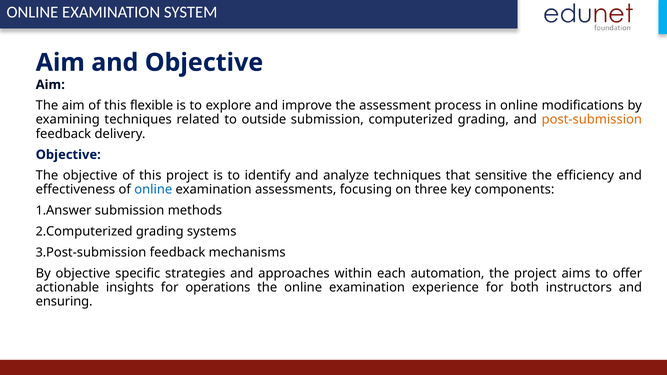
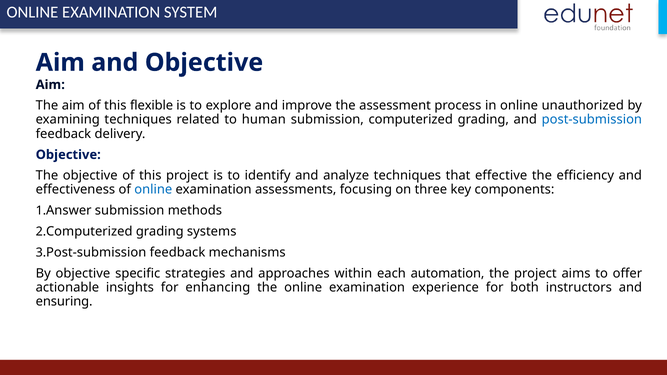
modifications: modifications -> unauthorized
outside: outside -> human
post-submission colour: orange -> blue
sensitive: sensitive -> effective
operations: operations -> enhancing
